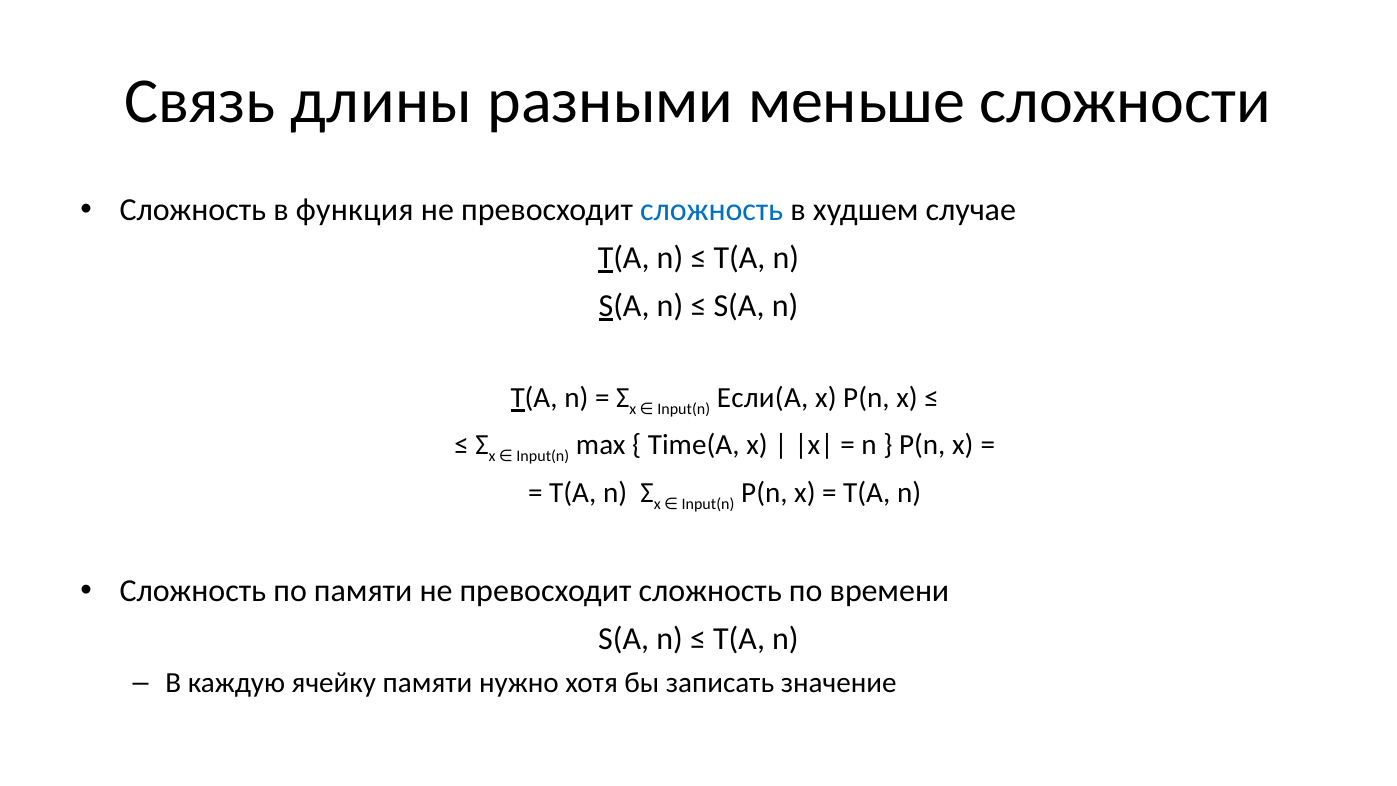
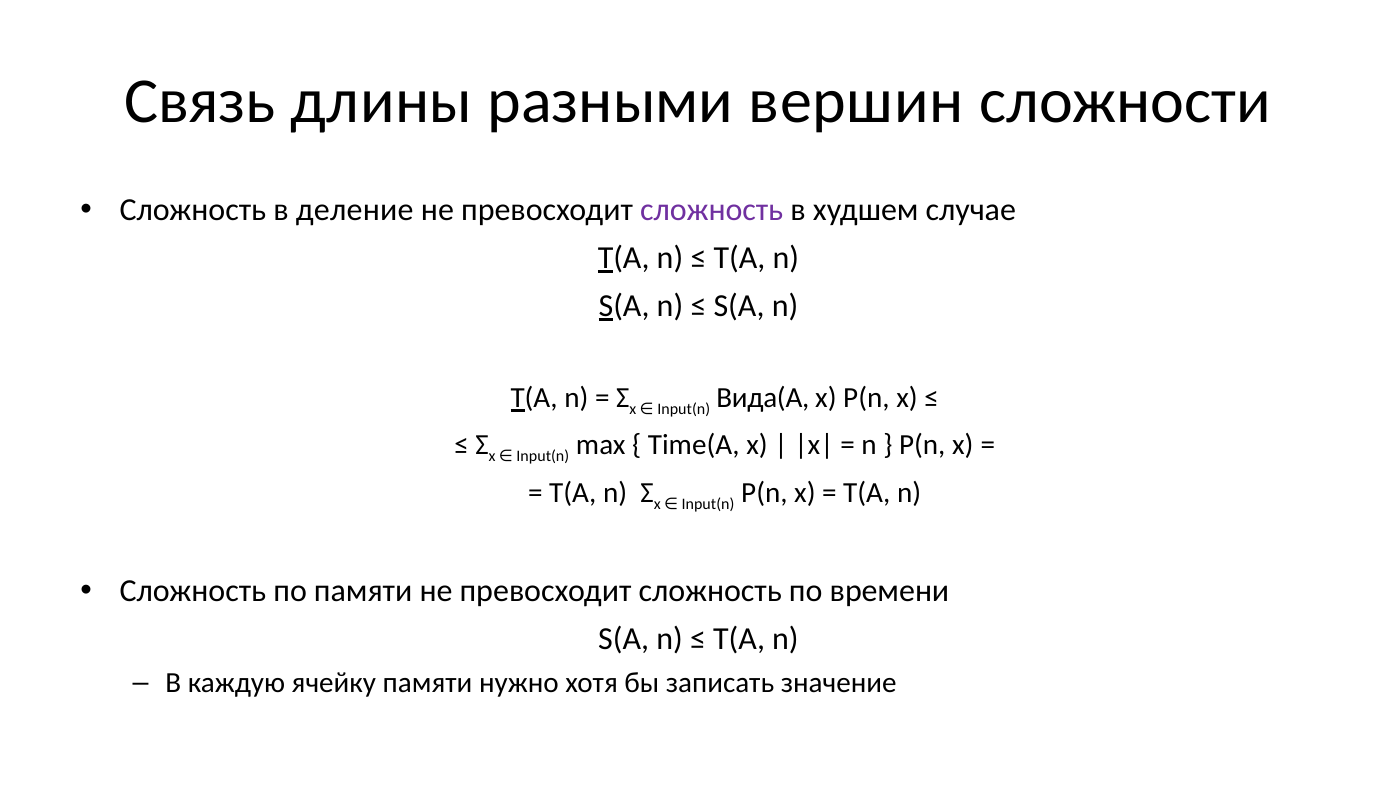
меньше: меньше -> вершин
функция: функция -> деление
сложность at (712, 210) colour: blue -> purple
Если(A: Если(A -> Вида(A
